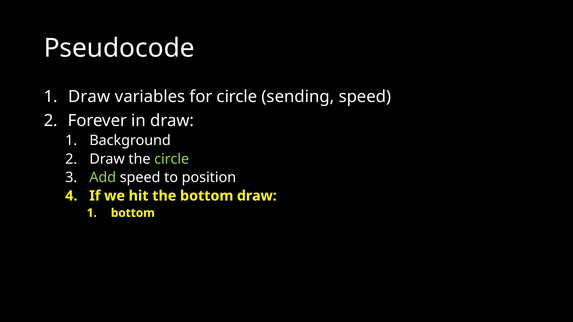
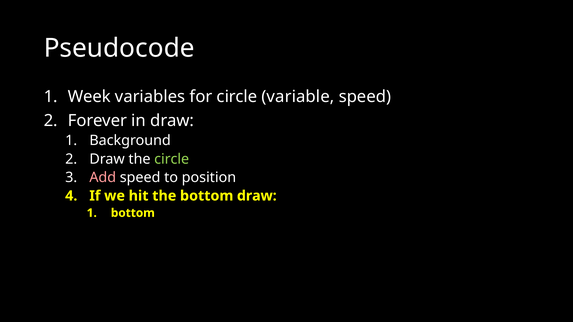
Draw at (89, 97): Draw -> Week
sending: sending -> variable
Add colour: light green -> pink
